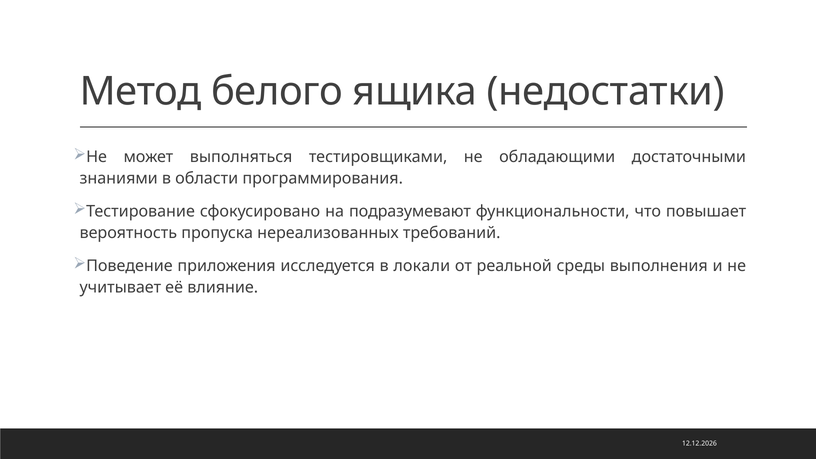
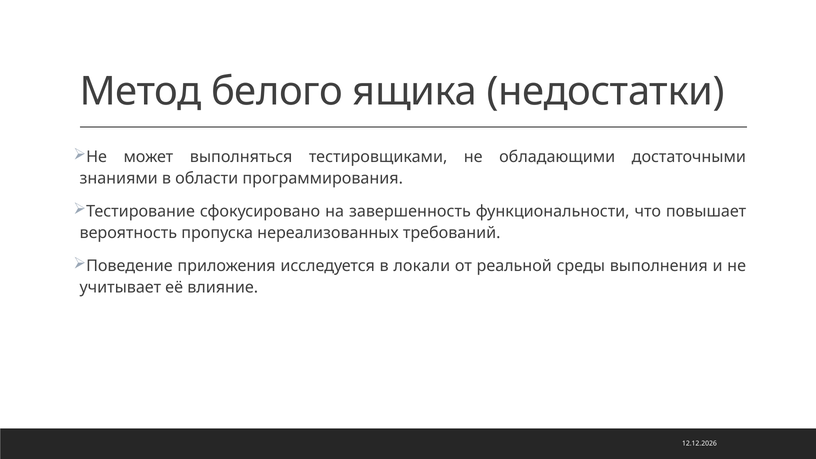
подразумевают: подразумевают -> завершенность
